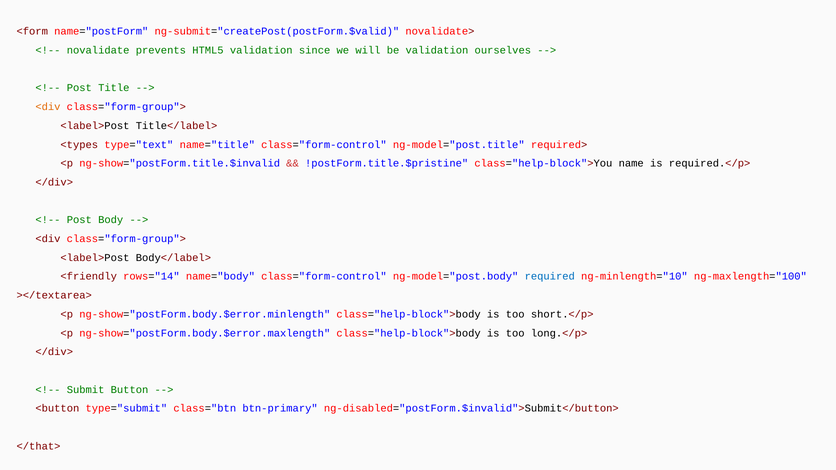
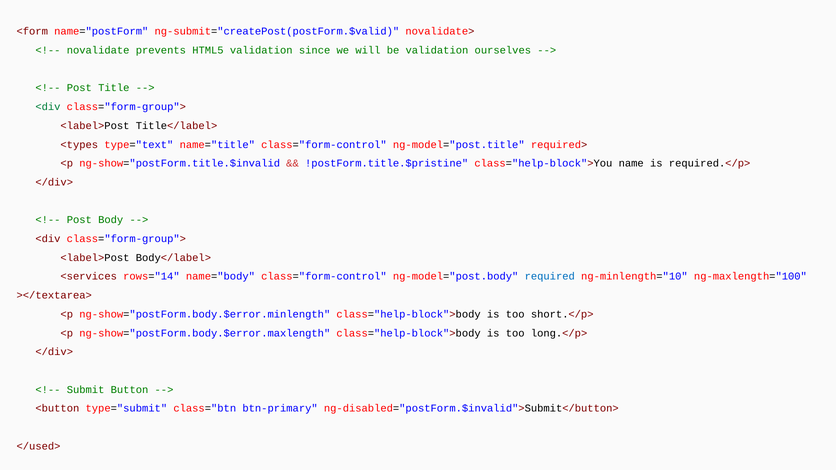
<div at (48, 107) colour: orange -> green
<friendly: <friendly -> <services
</that>: </that> -> </used>
